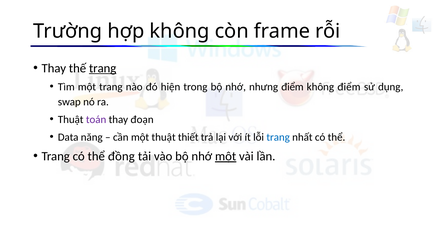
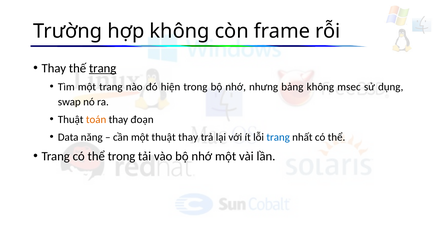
nhưng điểm: điểm -> bảng
không điểm: điểm -> msec
toán colour: purple -> orange
thuật thiết: thiết -> thay
thể đồng: đồng -> trong
một at (226, 156) underline: present -> none
